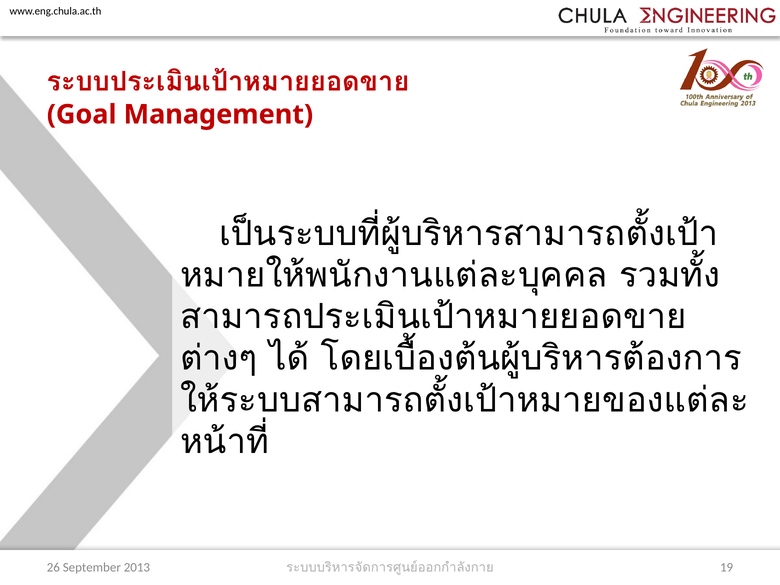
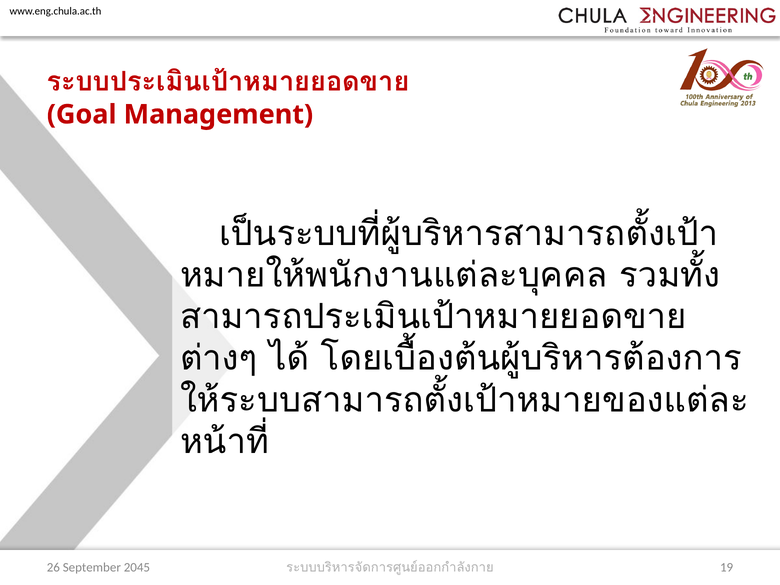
2013: 2013 -> 2045
